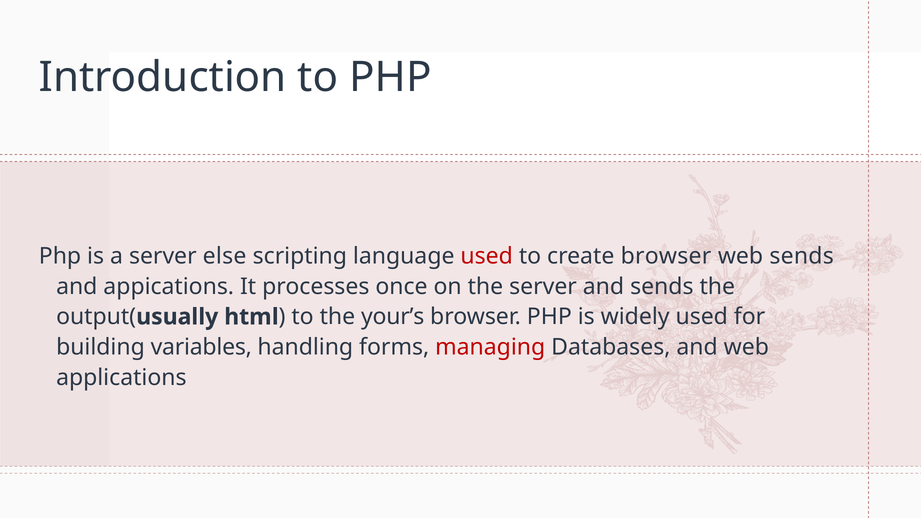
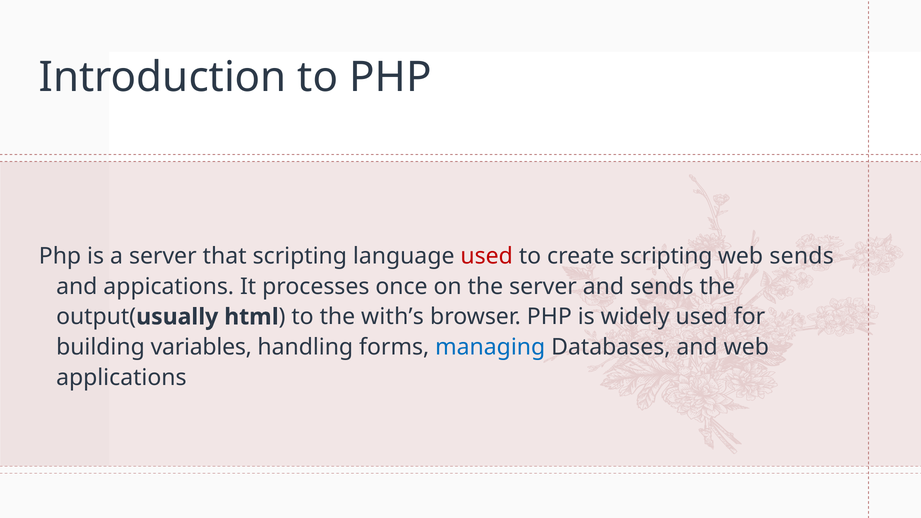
else: else -> that
create browser: browser -> scripting
your’s: your’s -> with’s
managing colour: red -> blue
